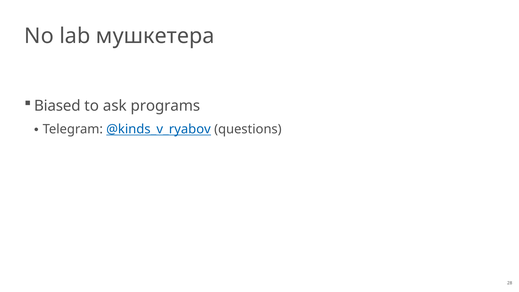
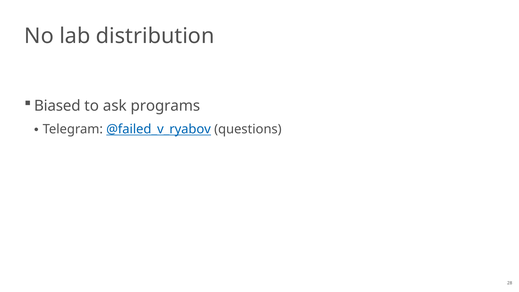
мушкетера: мушкетера -> distribution
@kinds_v_ryabov: @kinds_v_ryabov -> @failed_v_ryabov
